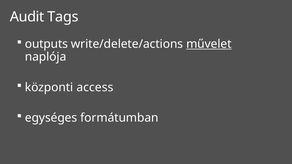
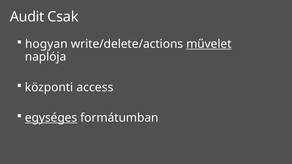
Tags: Tags -> Csak
outputs: outputs -> hogyan
egységes underline: none -> present
